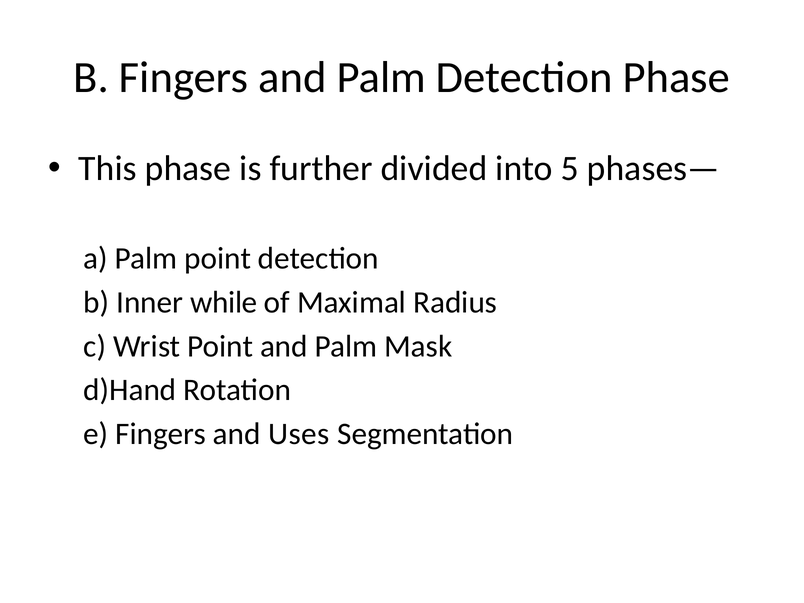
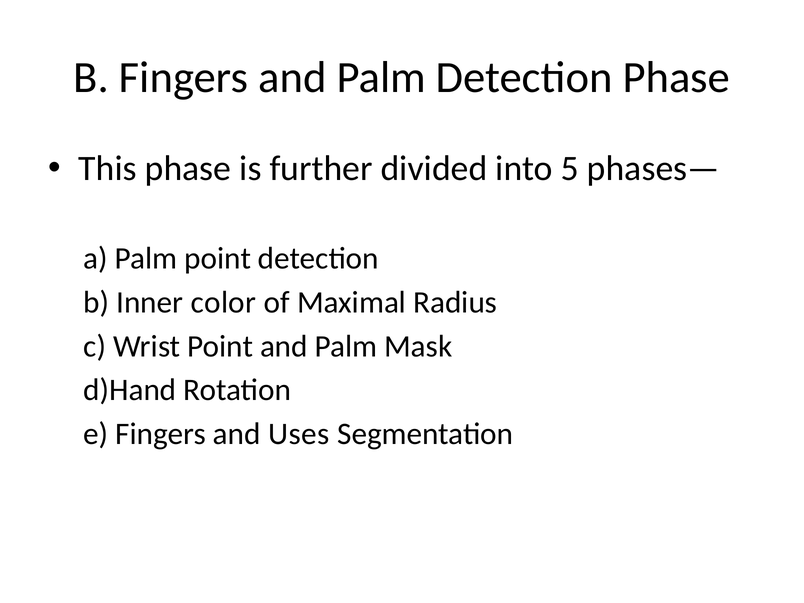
while: while -> color
